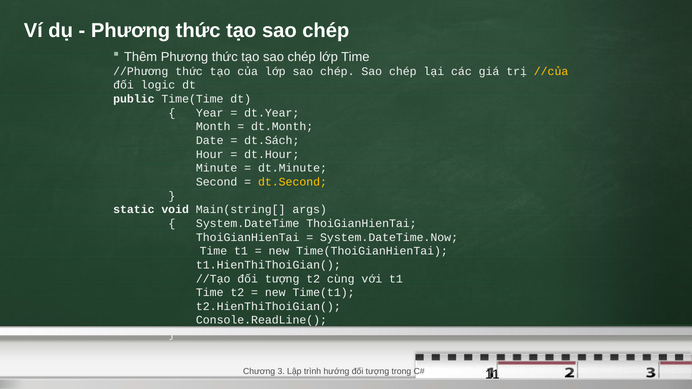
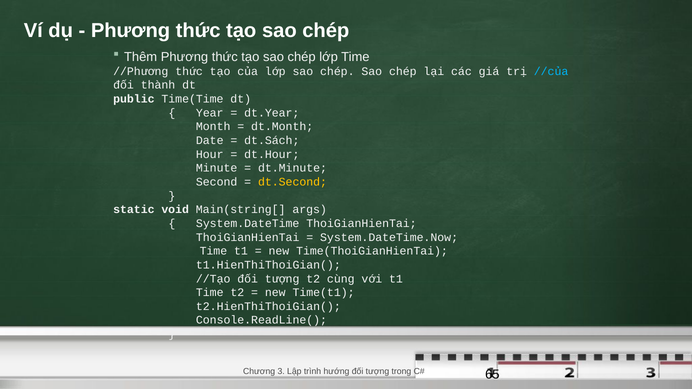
//của colour: yellow -> light blue
logic: logic -> thành
11: 11 -> 65
